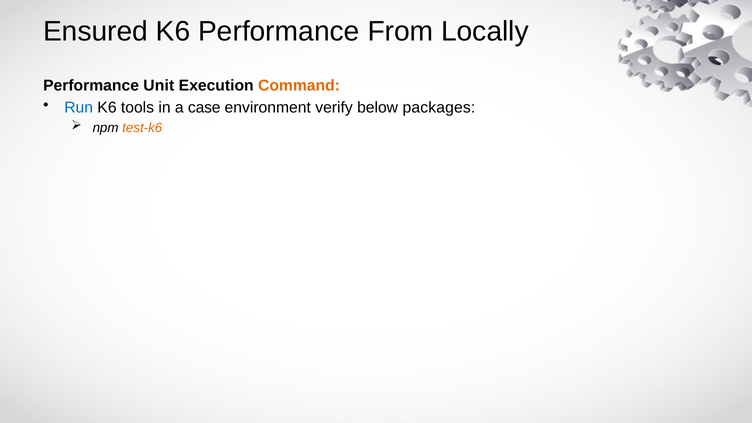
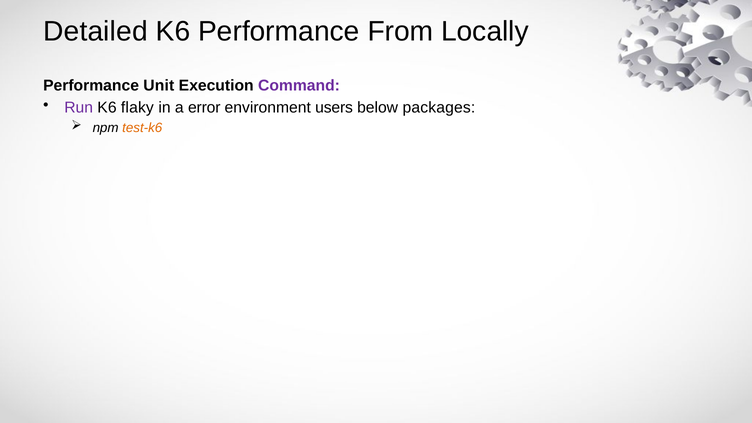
Ensured: Ensured -> Detailed
Command colour: orange -> purple
Run colour: blue -> purple
tools: tools -> flaky
case: case -> error
verify: verify -> users
